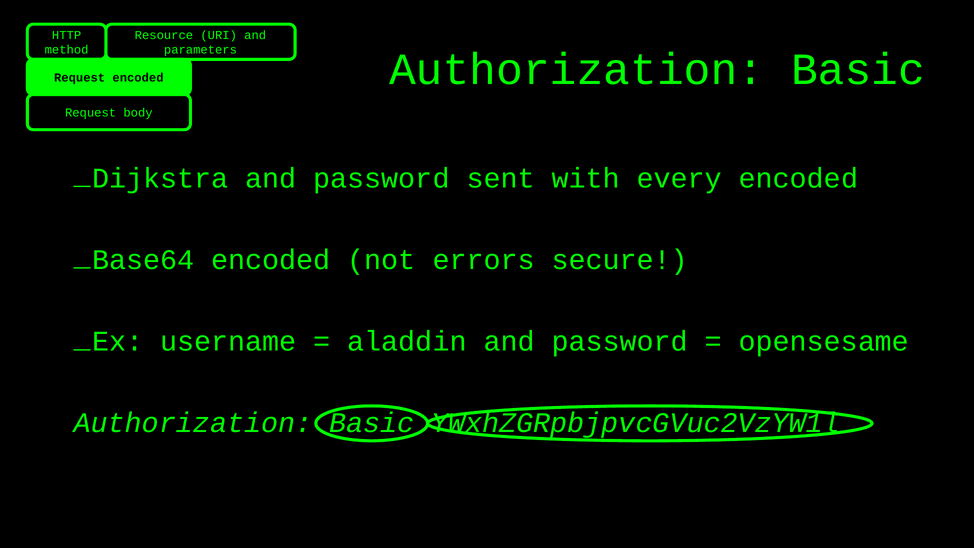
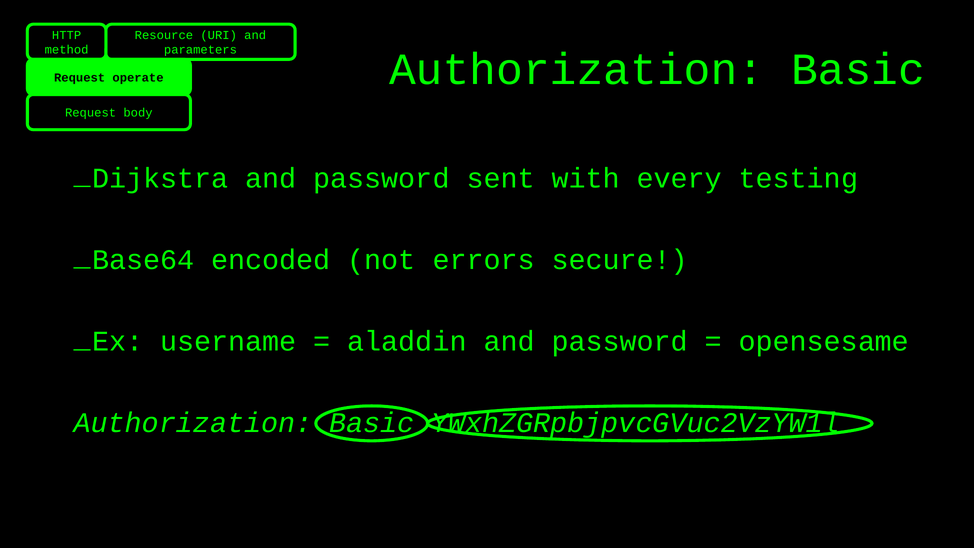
Request encoded: encoded -> operate
every encoded: encoded -> testing
